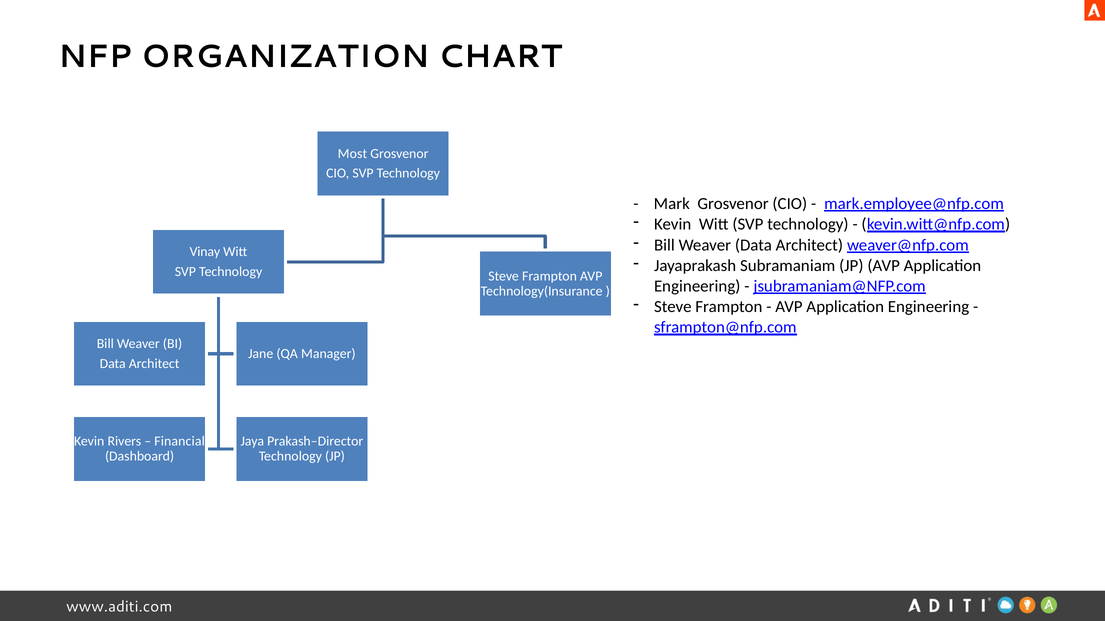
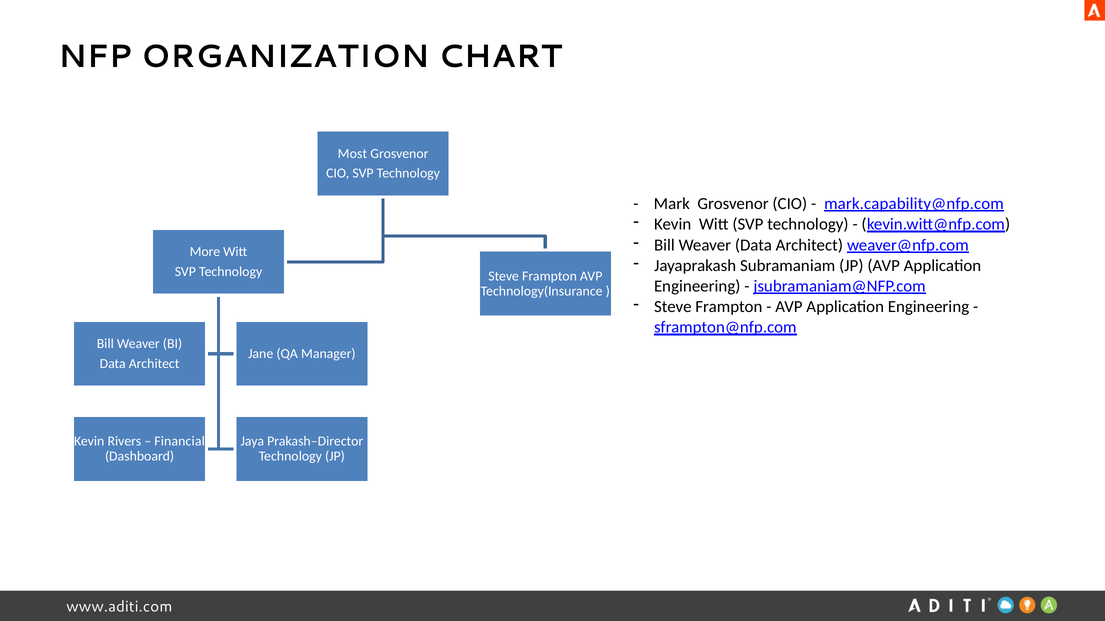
mark.employee@nfp.com: mark.employee@nfp.com -> mark.capability@nfp.com
Vinay: Vinay -> More
